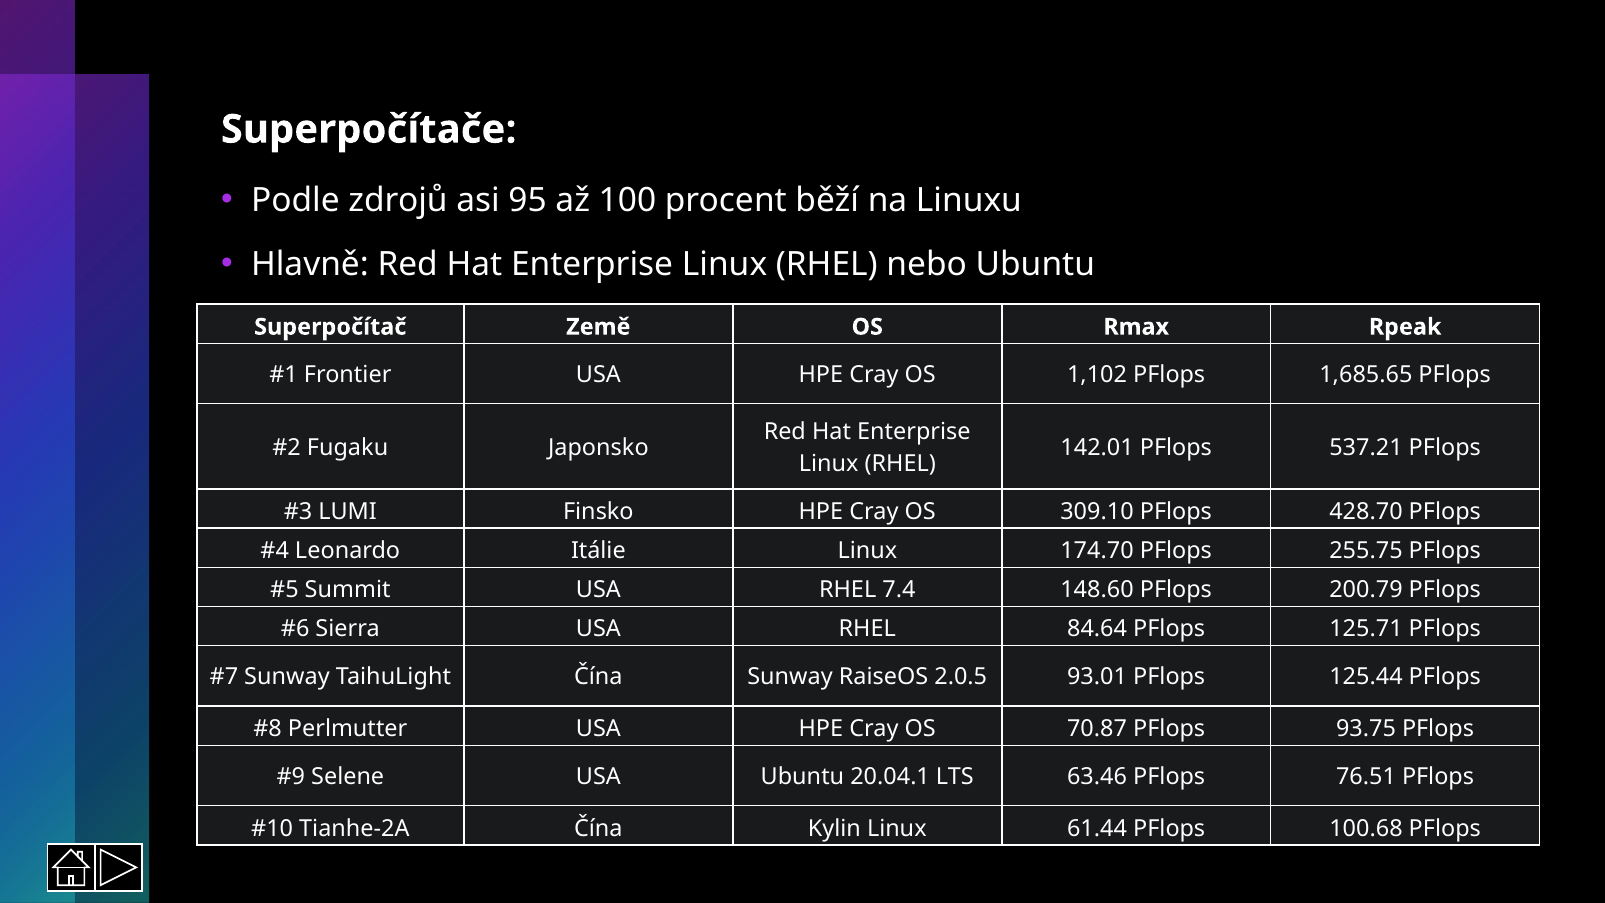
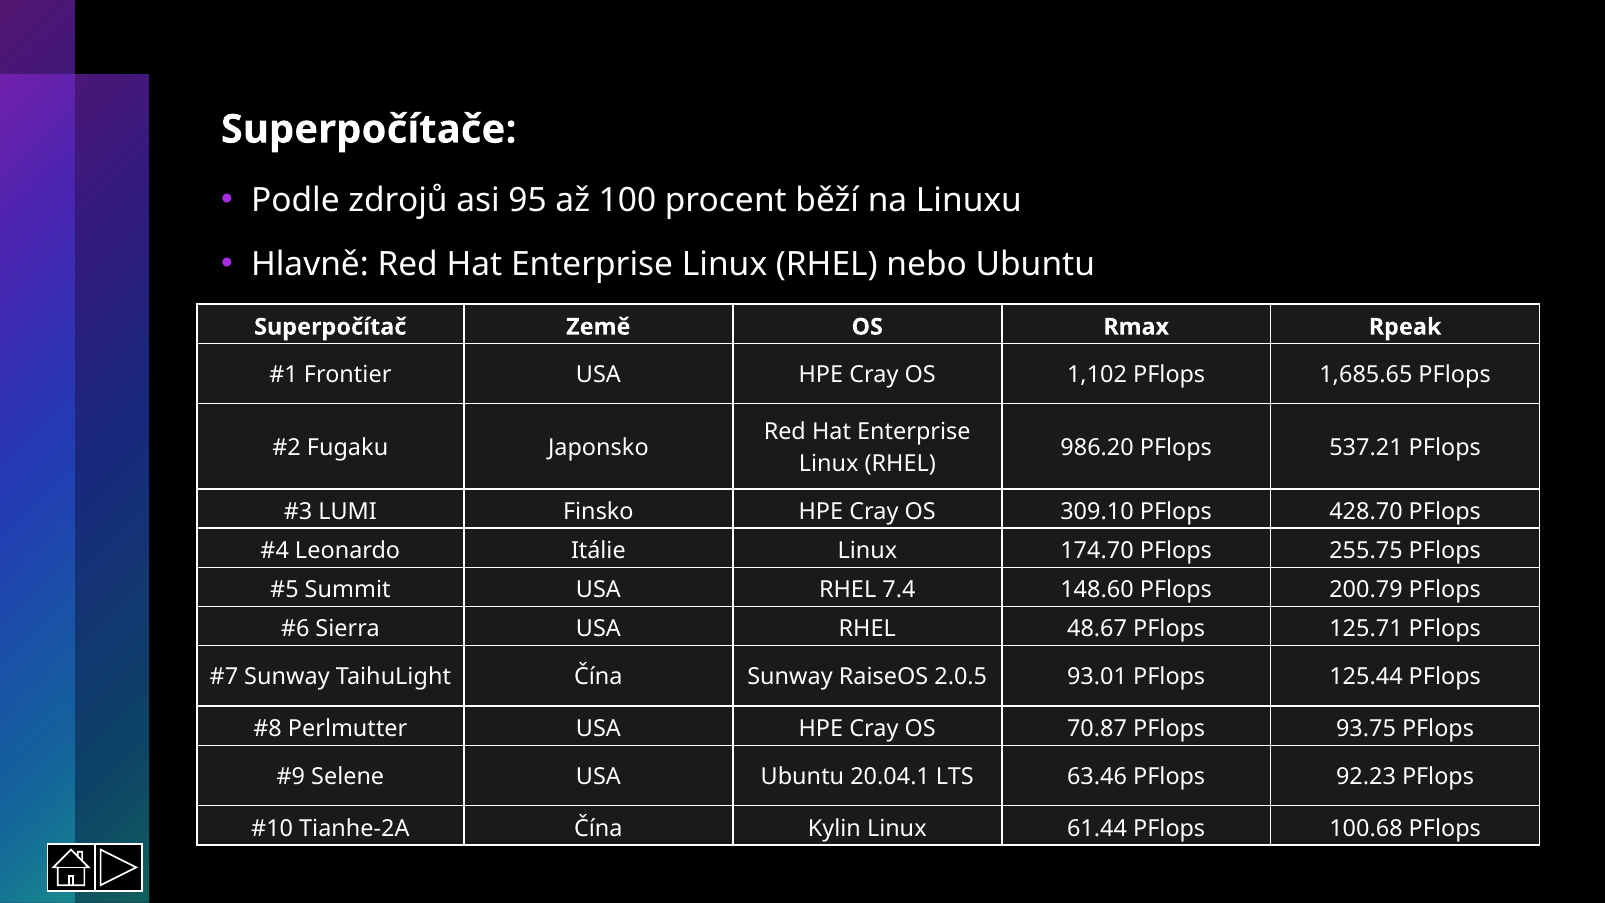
142.01: 142.01 -> 986.20
84.64: 84.64 -> 48.67
76.51: 76.51 -> 92.23
